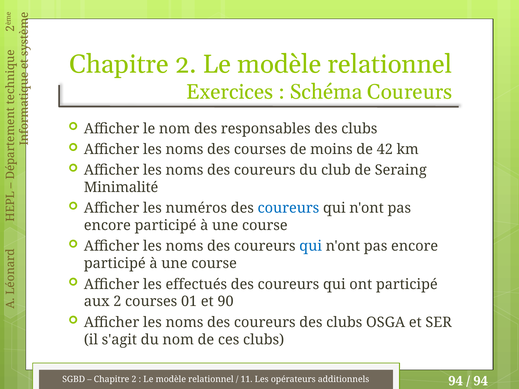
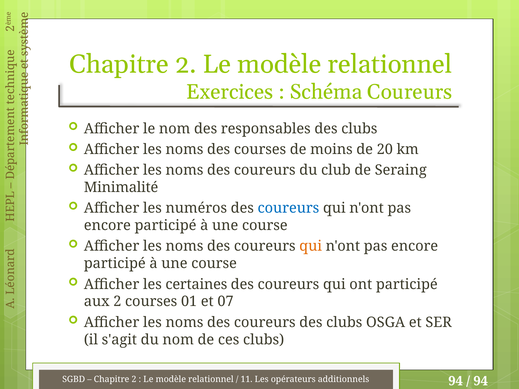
42: 42 -> 20
qui at (311, 246) colour: blue -> orange
effectués: effectués -> certaines
90: 90 -> 07
